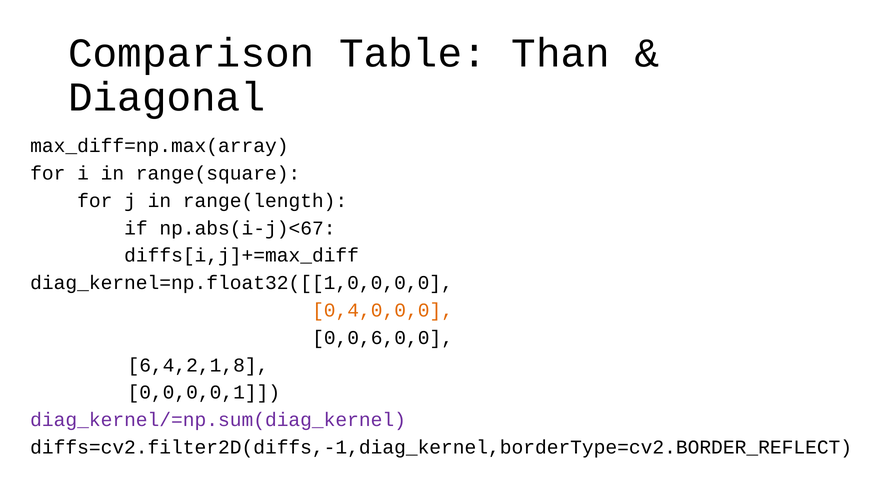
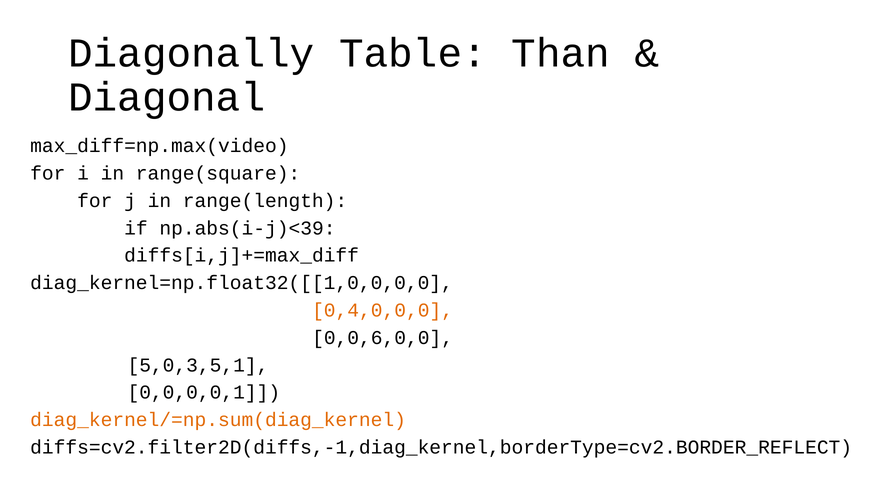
Comparison: Comparison -> Diagonally
max_diff=np.max(array: max_diff=np.max(array -> max_diff=np.max(video
np.abs(i-j)<67: np.abs(i-j)<67 -> np.abs(i-j)<39
6,4,2,1,8: 6,4,2,1,8 -> 5,0,3,5,1
diag_kernel/=np.sum(diag_kernel colour: purple -> orange
